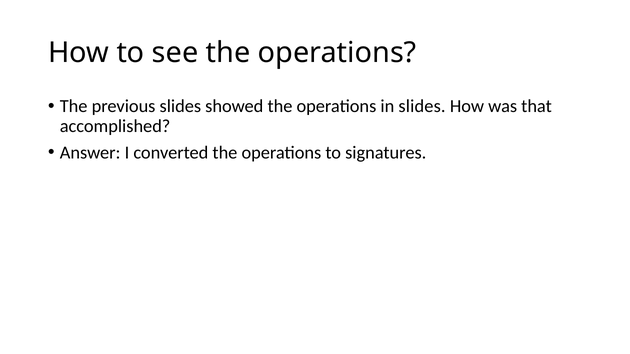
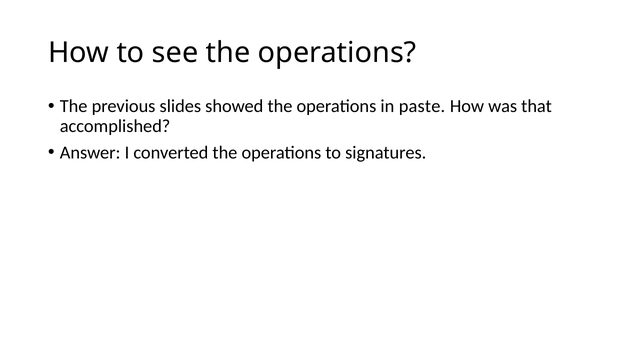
in slides: slides -> paste
